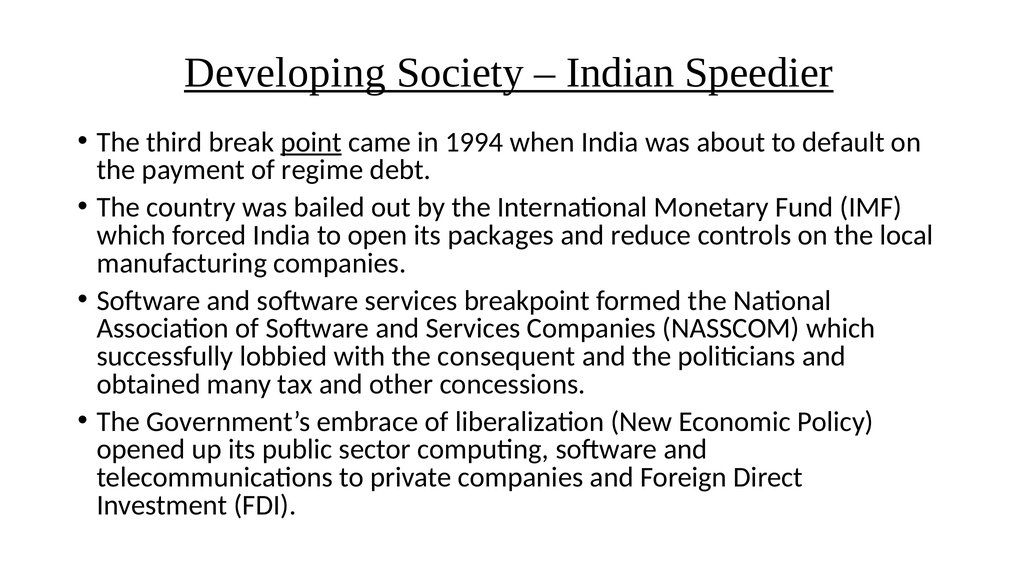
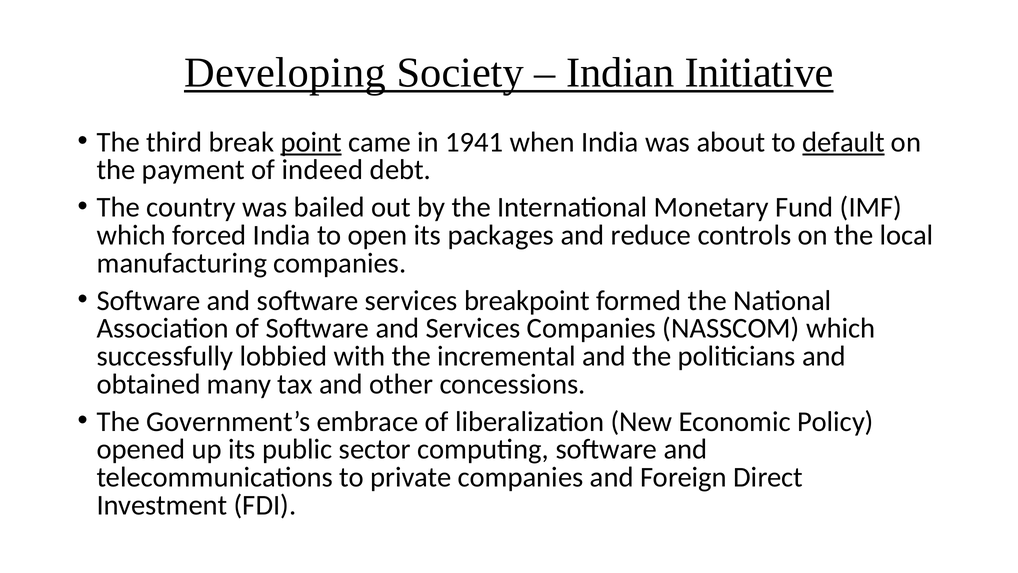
Speedier: Speedier -> Initiative
1994: 1994 -> 1941
default underline: none -> present
regime: regime -> indeed
consequent: consequent -> incremental
